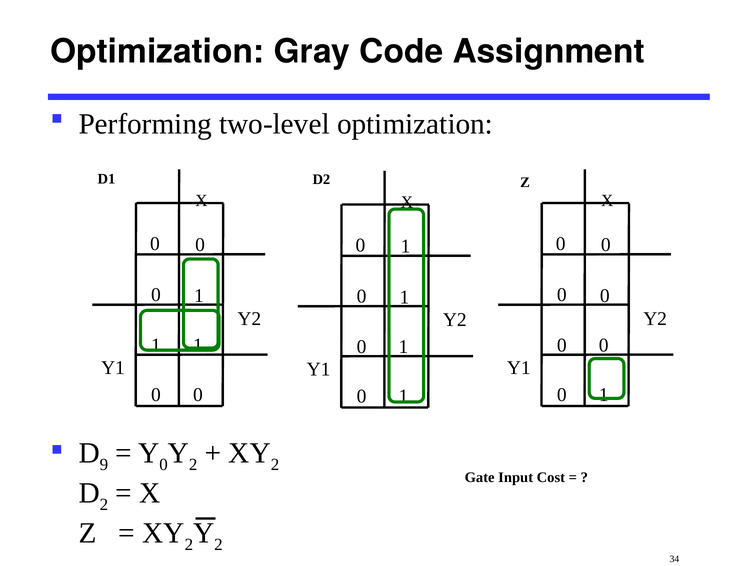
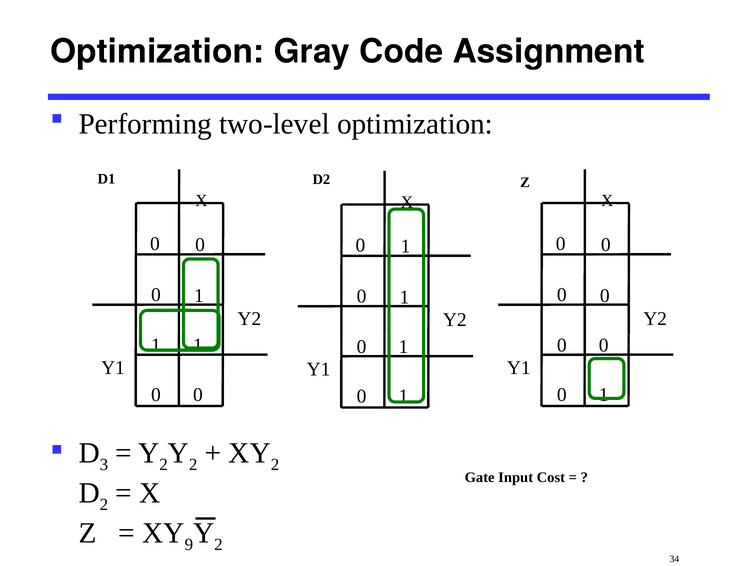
9: 9 -> 3
0 at (164, 465): 0 -> 2
2 at (189, 545): 2 -> 9
